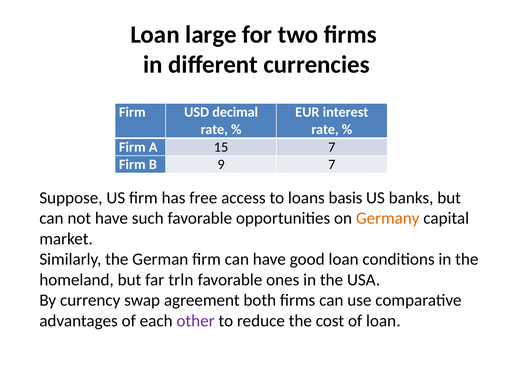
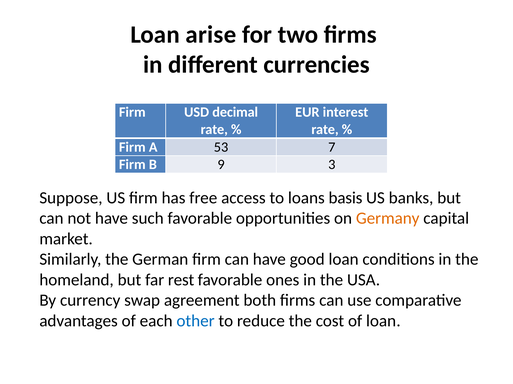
large: large -> arise
15: 15 -> 53
9 7: 7 -> 3
trln: trln -> rest
other colour: purple -> blue
